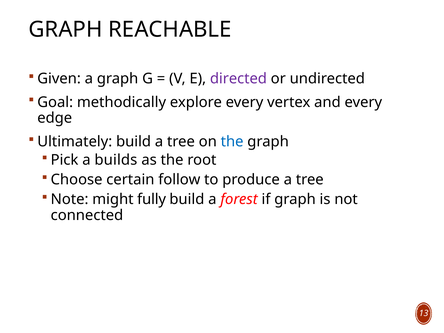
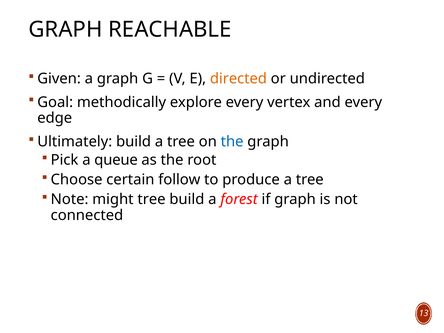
directed colour: purple -> orange
builds: builds -> queue
might fully: fully -> tree
